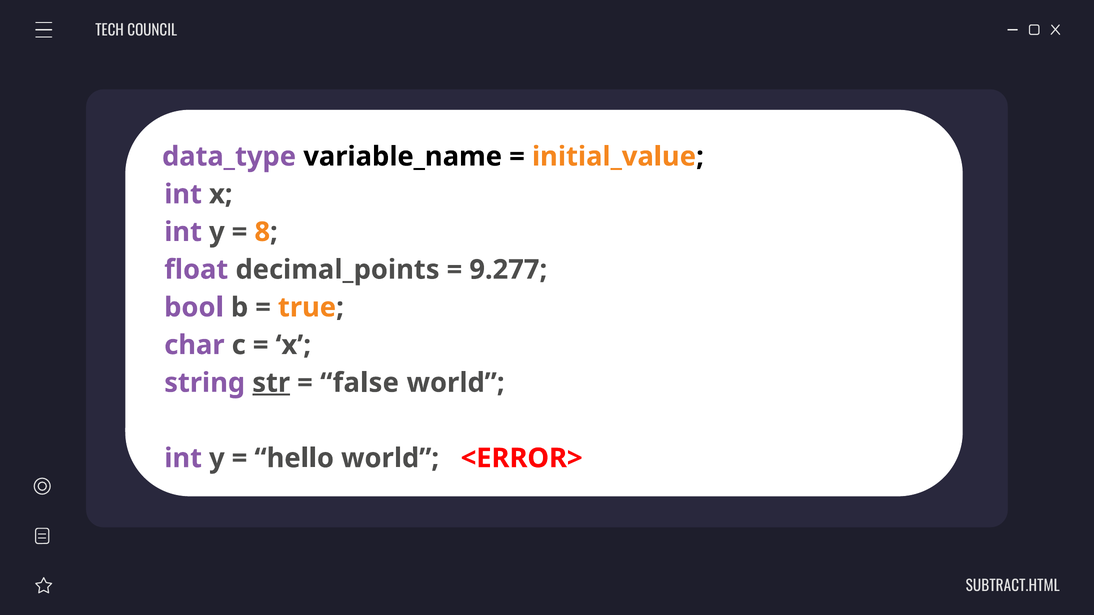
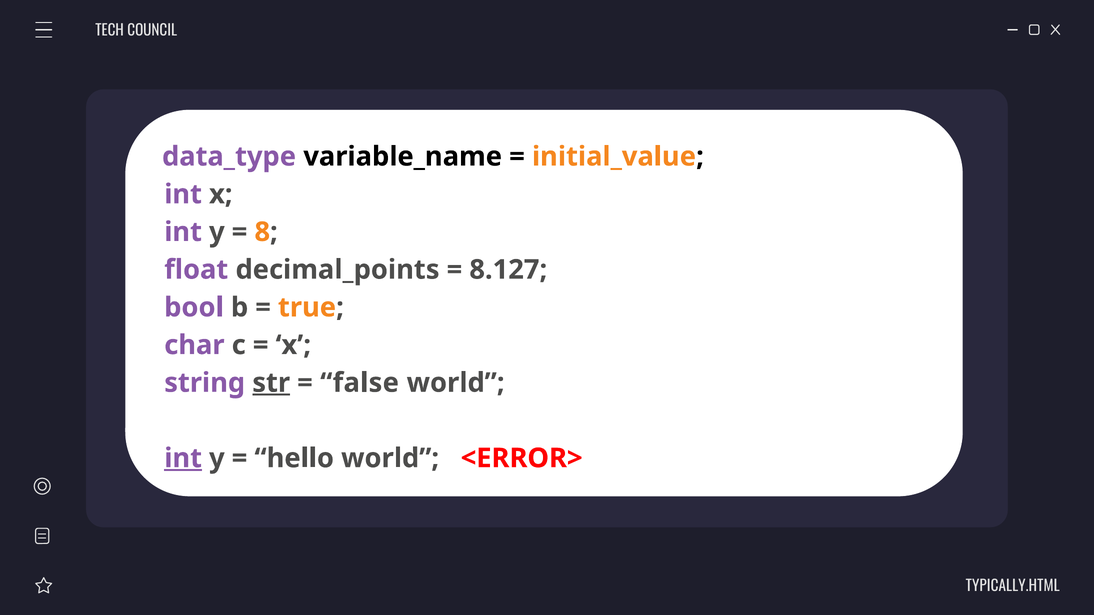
9.277: 9.277 -> 8.127
int at (183, 459) underline: none -> present
SUBTRACT.HTML: SUBTRACT.HTML -> TYPICALLY.HTML
